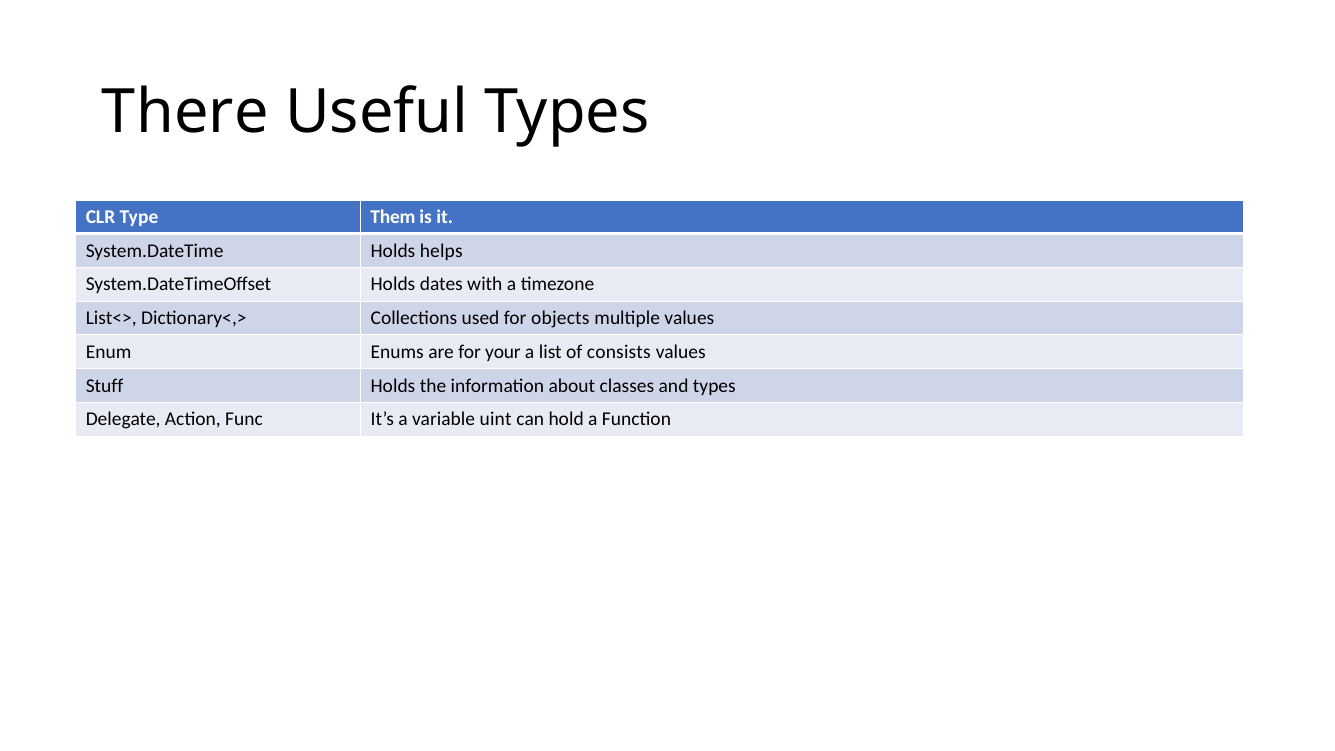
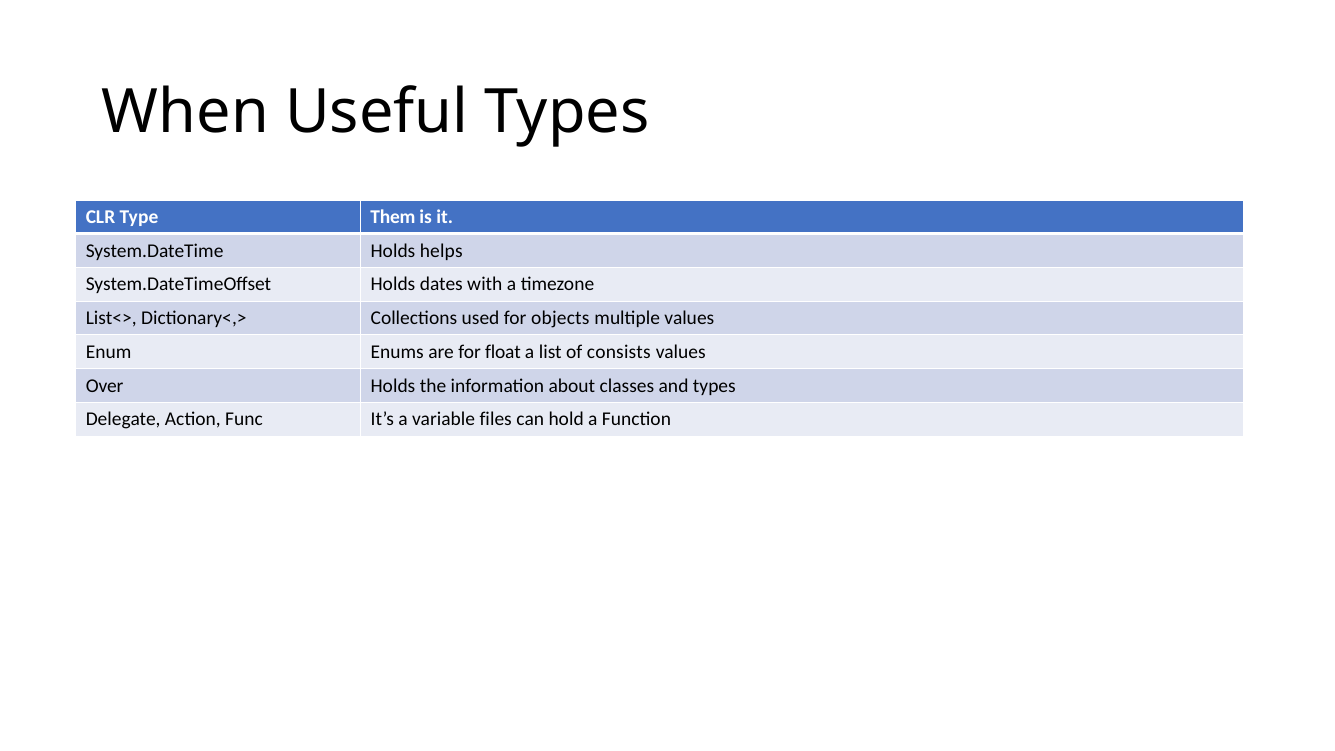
There: There -> When
your: your -> float
Stuff: Stuff -> Over
uint: uint -> files
